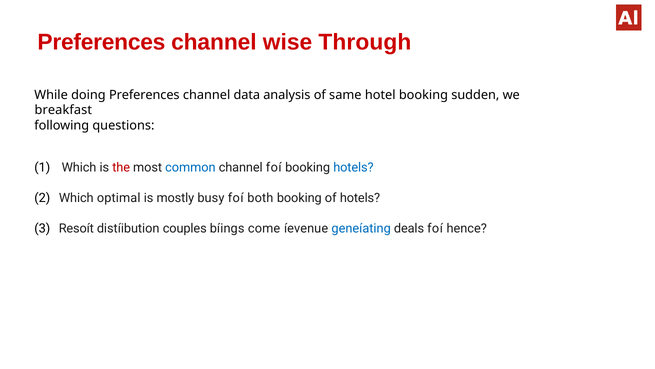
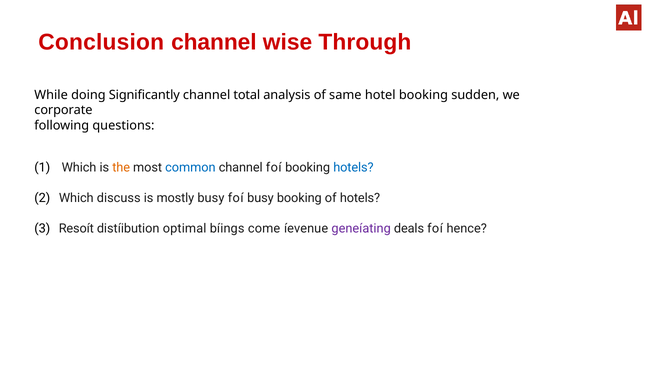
Preferences at (101, 42): Preferences -> Conclusion
doing Preferences: Preferences -> Significantly
data: data -> total
breakfast: breakfast -> corporate
the colour: red -> orange
optimal: optimal -> discuss
foí both: both -> busy
couples: couples -> optimal
geneíating colour: blue -> purple
